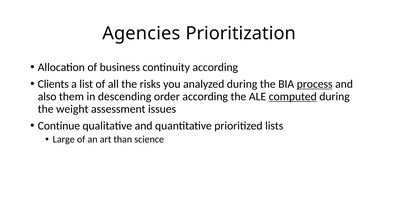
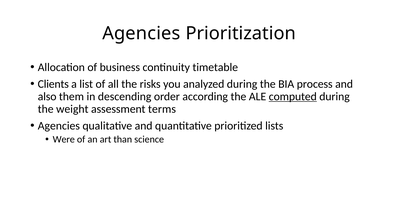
continuity according: according -> timetable
process underline: present -> none
issues: issues -> terms
Continue at (59, 126): Continue -> Agencies
Large: Large -> Were
